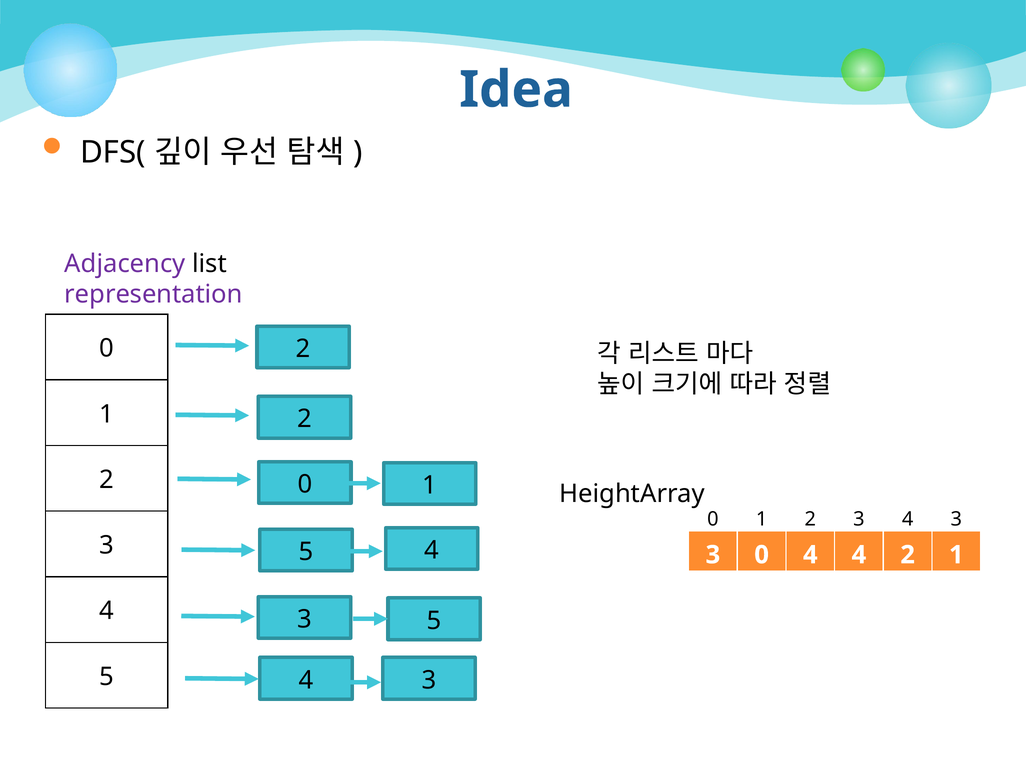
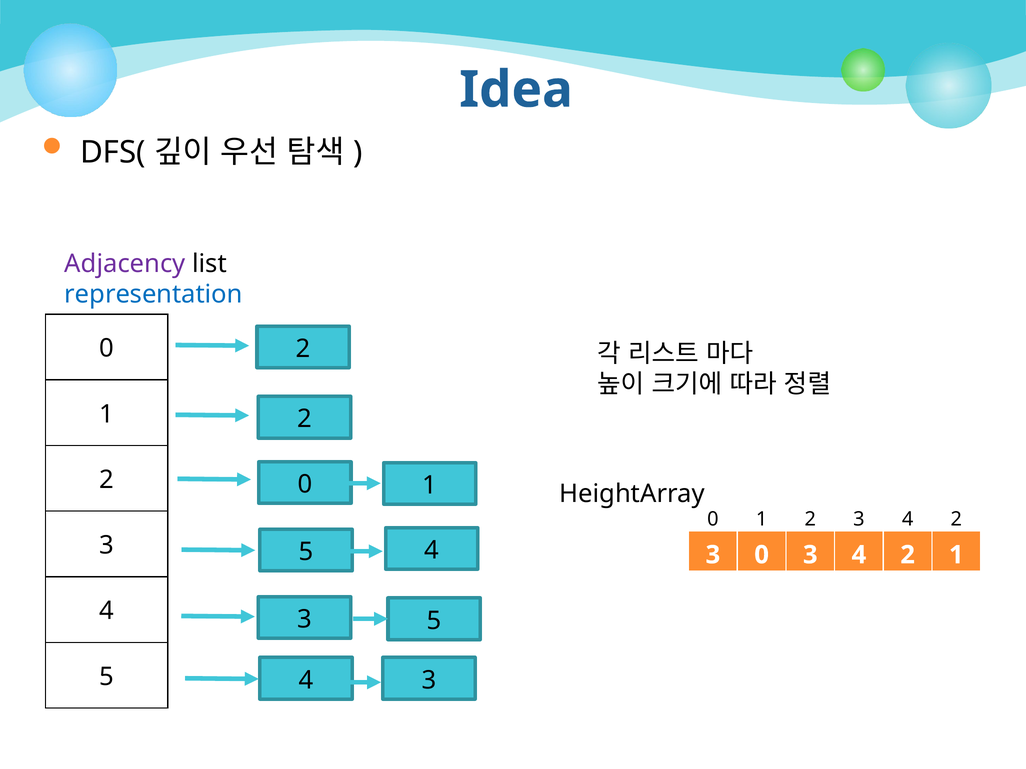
representation colour: purple -> blue
2 3 4 3: 3 -> 2
0 4: 4 -> 3
